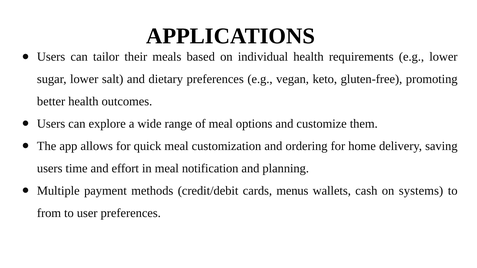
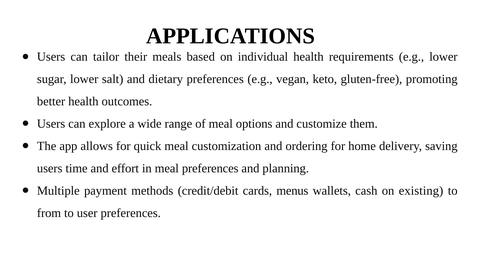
meal notification: notification -> preferences
systems: systems -> existing
